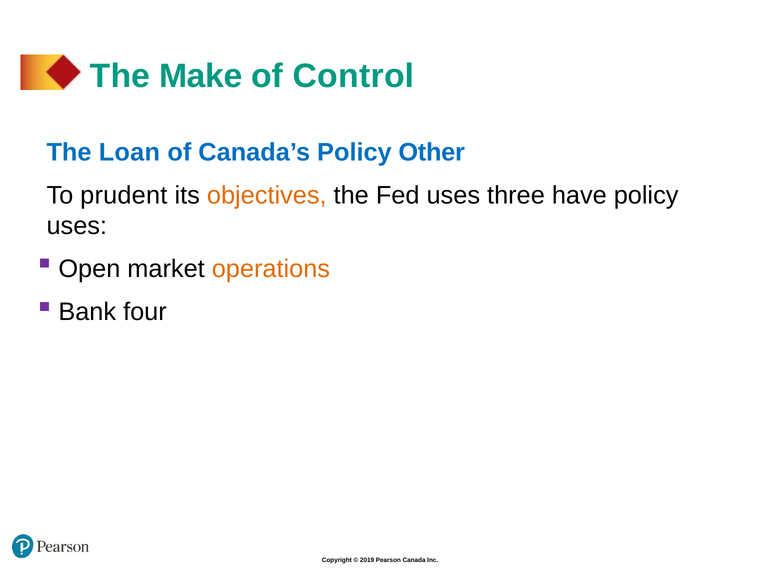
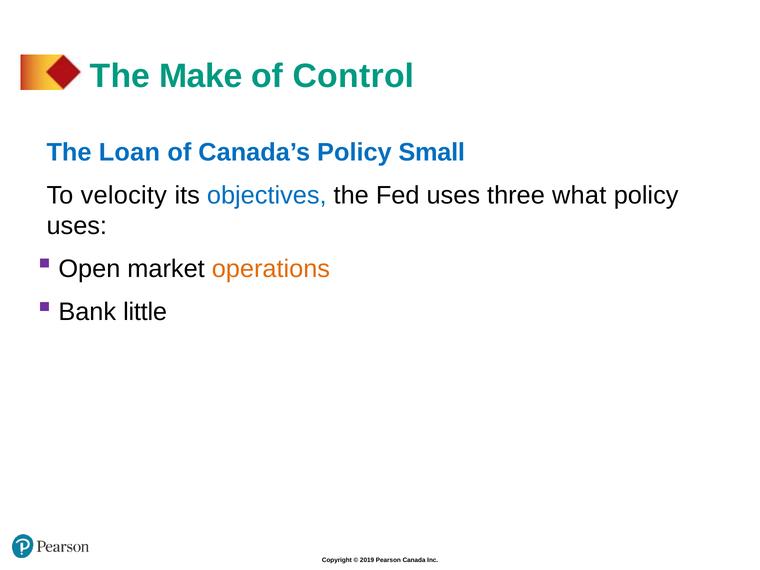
Other: Other -> Small
prudent: prudent -> velocity
objectives colour: orange -> blue
have: have -> what
four: four -> little
